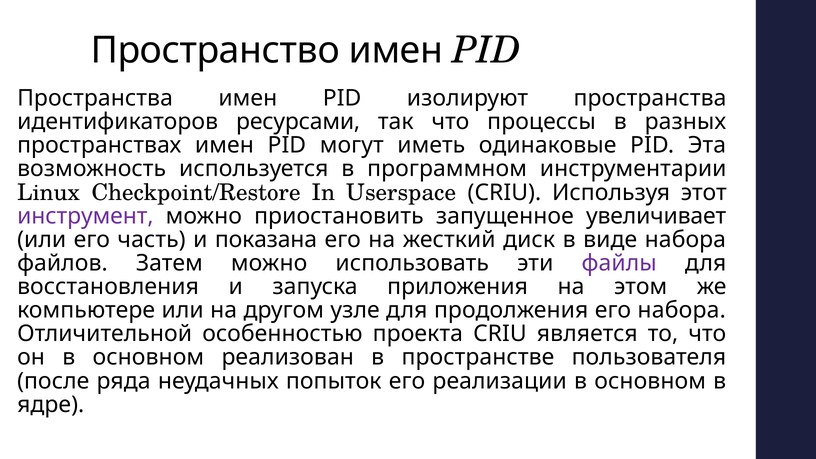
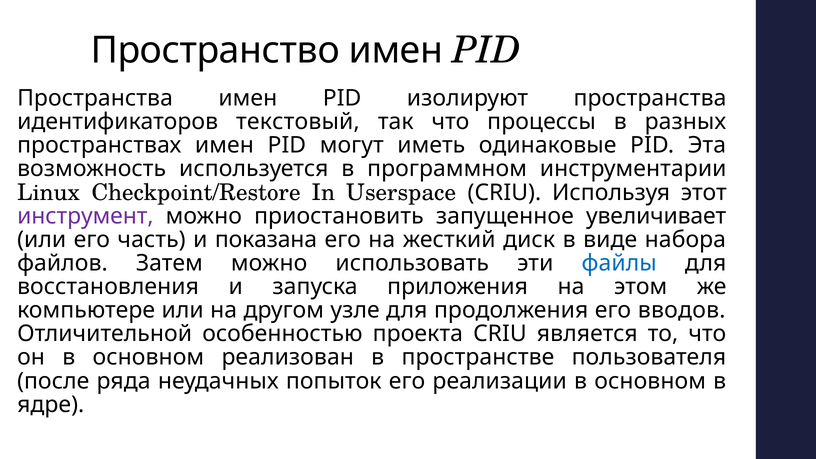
ресурсами: ресурсами -> текстовый
файлы colour: purple -> blue
его набора: набора -> вводов
